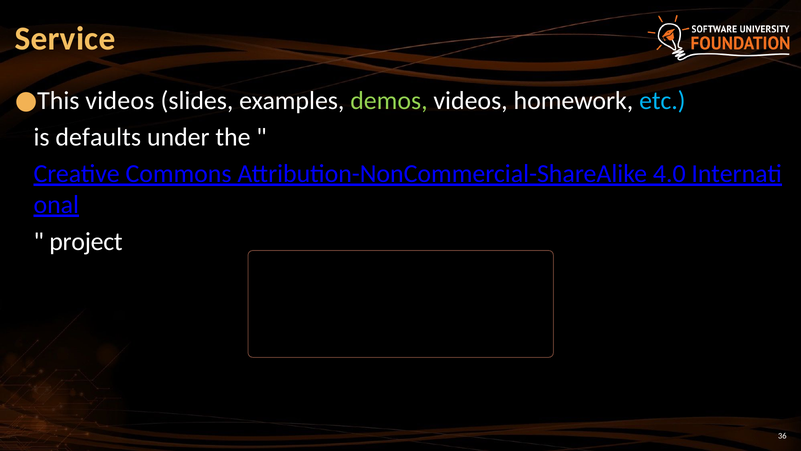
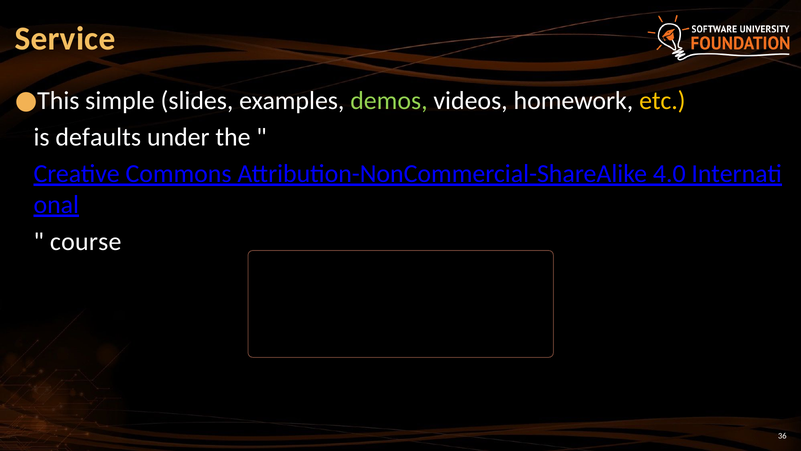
videos at (120, 101): videos -> simple
etc colour: light blue -> yellow
project: project -> course
